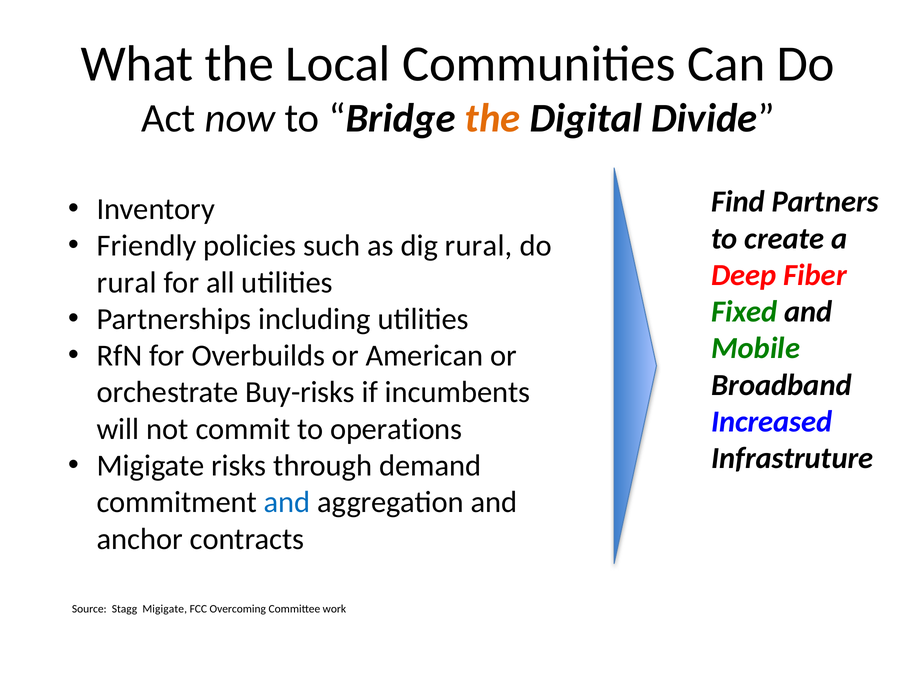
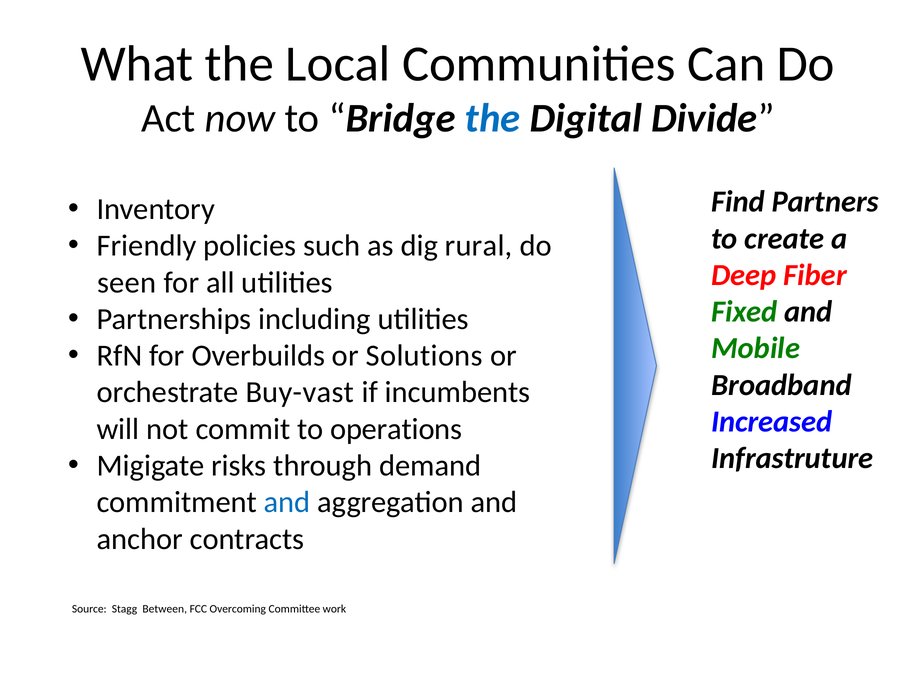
the at (493, 118) colour: orange -> blue
rural at (127, 282): rural -> seen
American: American -> Solutions
Buy-risks: Buy-risks -> Buy-vast
Stagg Migigate: Migigate -> Between
